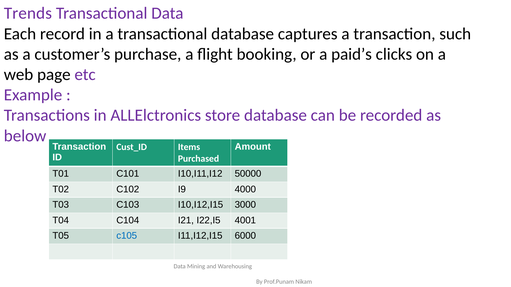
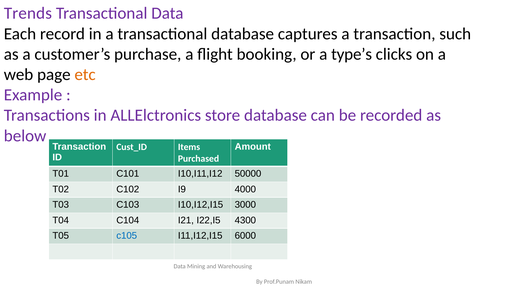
paid’s: paid’s -> type’s
etc colour: purple -> orange
4001: 4001 -> 4300
